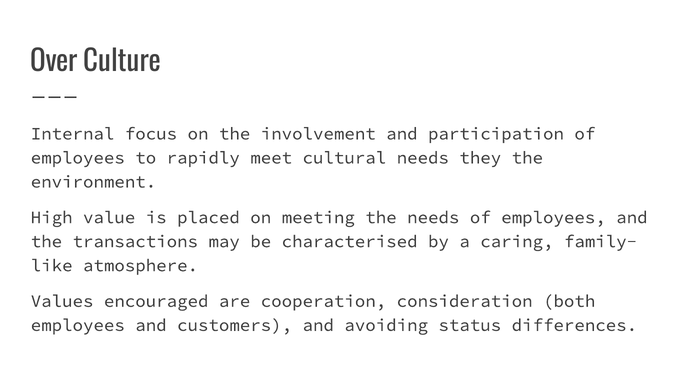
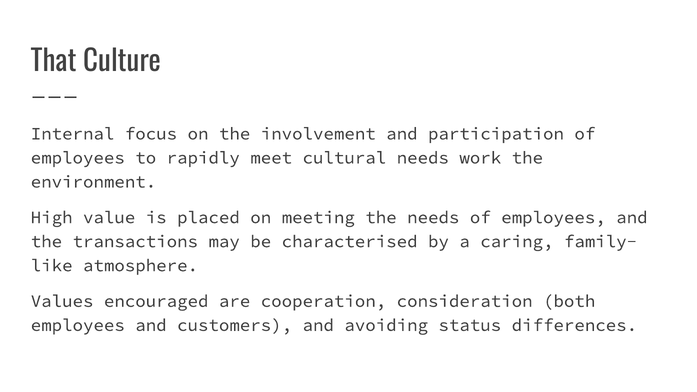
Over: Over -> That
they: they -> work
